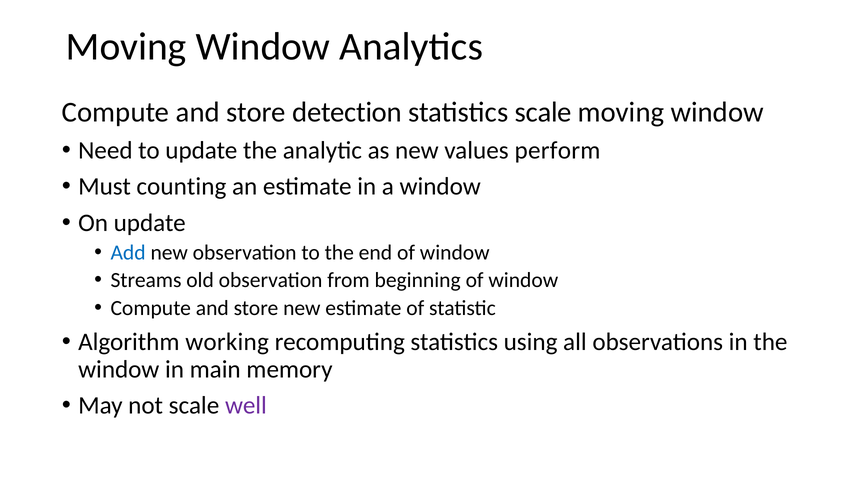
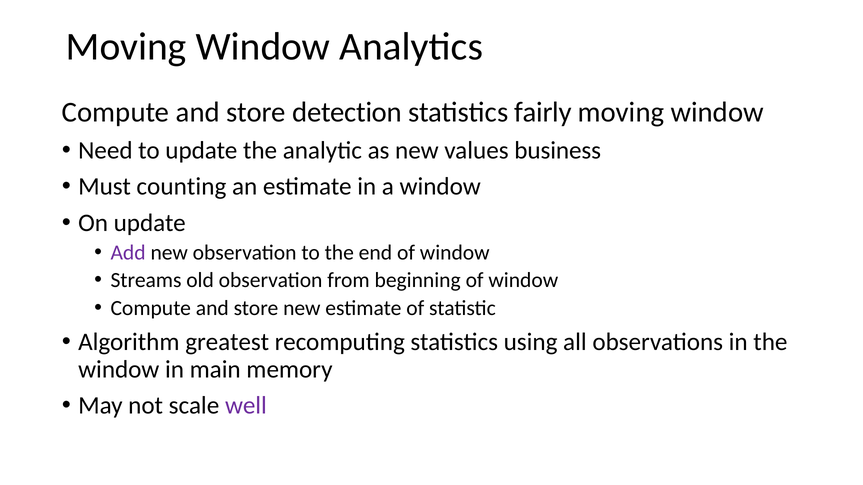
statistics scale: scale -> fairly
perform: perform -> business
Add colour: blue -> purple
working: working -> greatest
